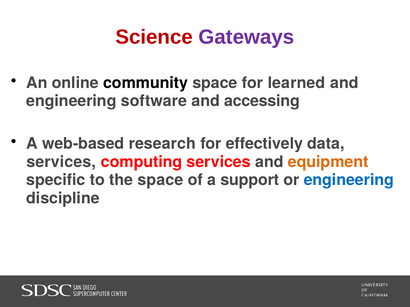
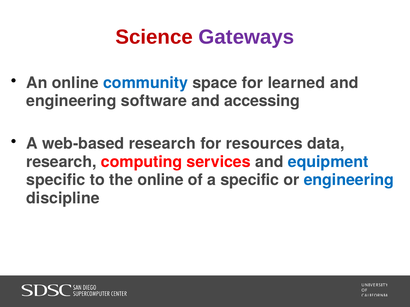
community colour: black -> blue
effectively: effectively -> resources
services at (61, 162): services -> research
equipment colour: orange -> blue
the space: space -> online
a support: support -> specific
